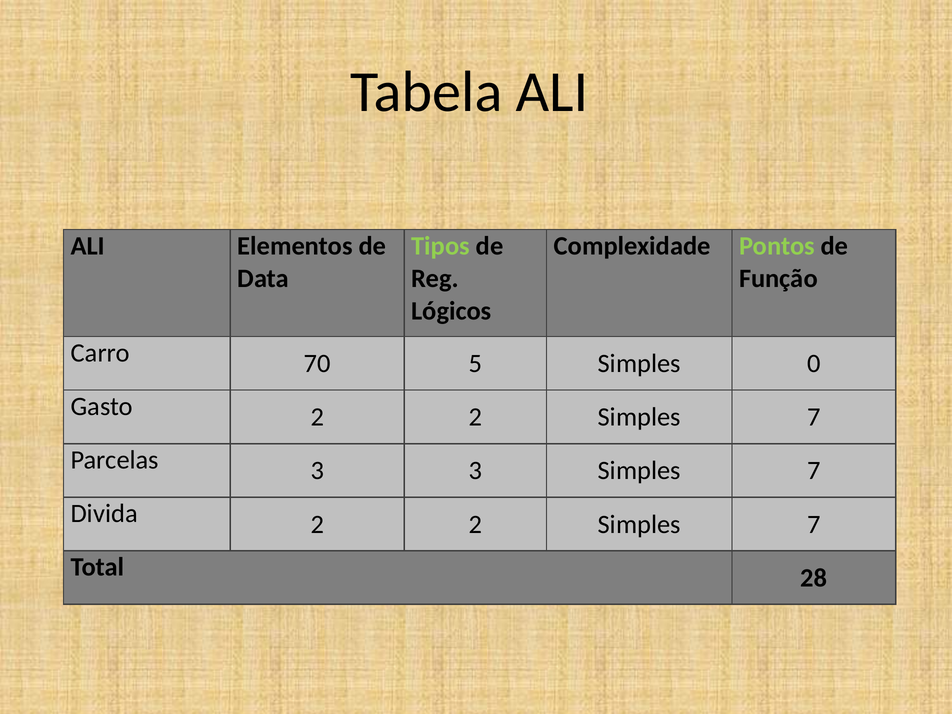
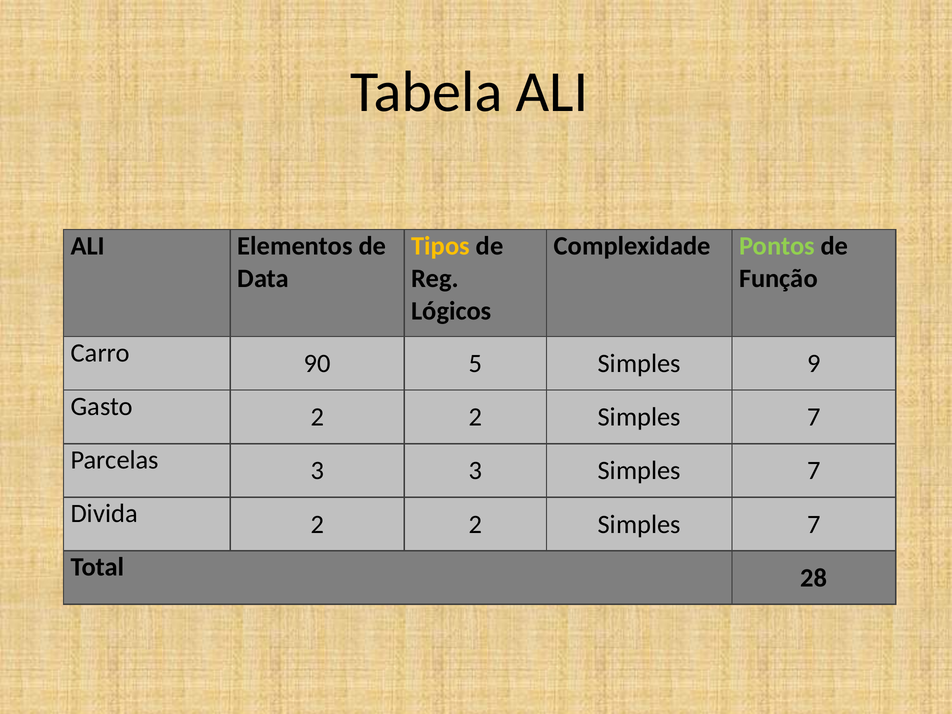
Tipos colour: light green -> yellow
70: 70 -> 90
0: 0 -> 9
